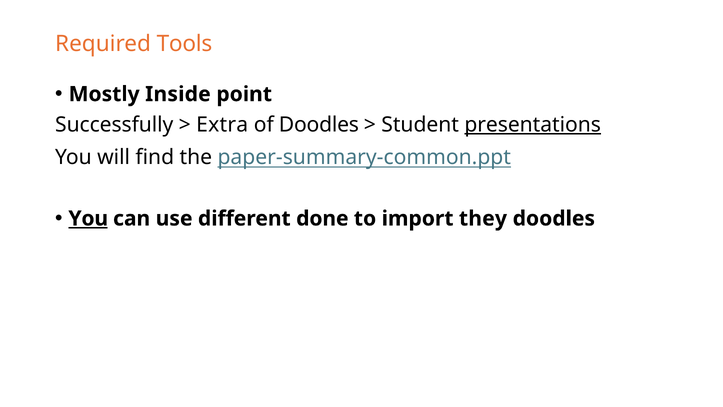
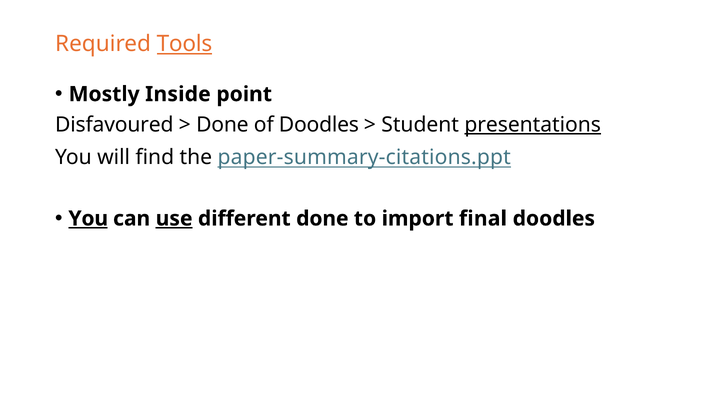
Tools underline: none -> present
Successfully: Successfully -> Disfavoured
Extra at (222, 124): Extra -> Done
paper-summary-common.ppt: paper-summary-common.ppt -> paper-summary-citations.ppt
use underline: none -> present
they: they -> final
